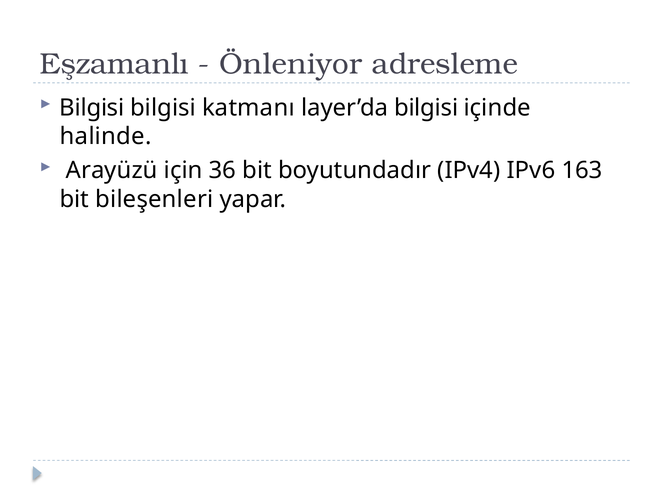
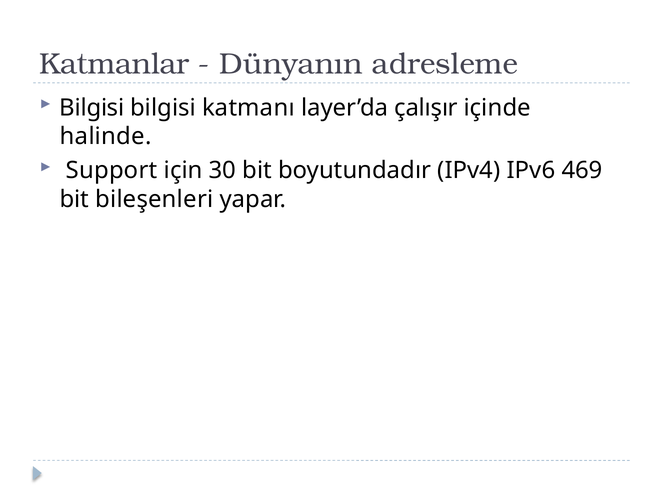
Eşzamanlı: Eşzamanlı -> Katmanlar
Önleniyor: Önleniyor -> Dünyanın
layer’da bilgisi: bilgisi -> çalışır
Arayüzü: Arayüzü -> Support
36: 36 -> 30
163: 163 -> 469
